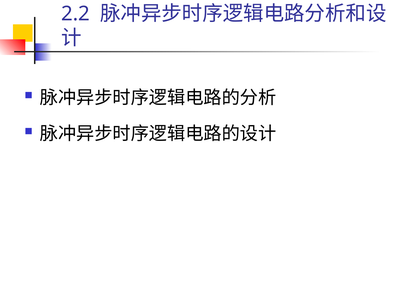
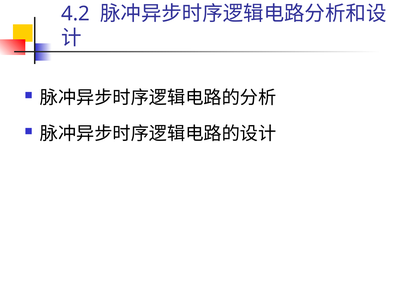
2.2: 2.2 -> 4.2
